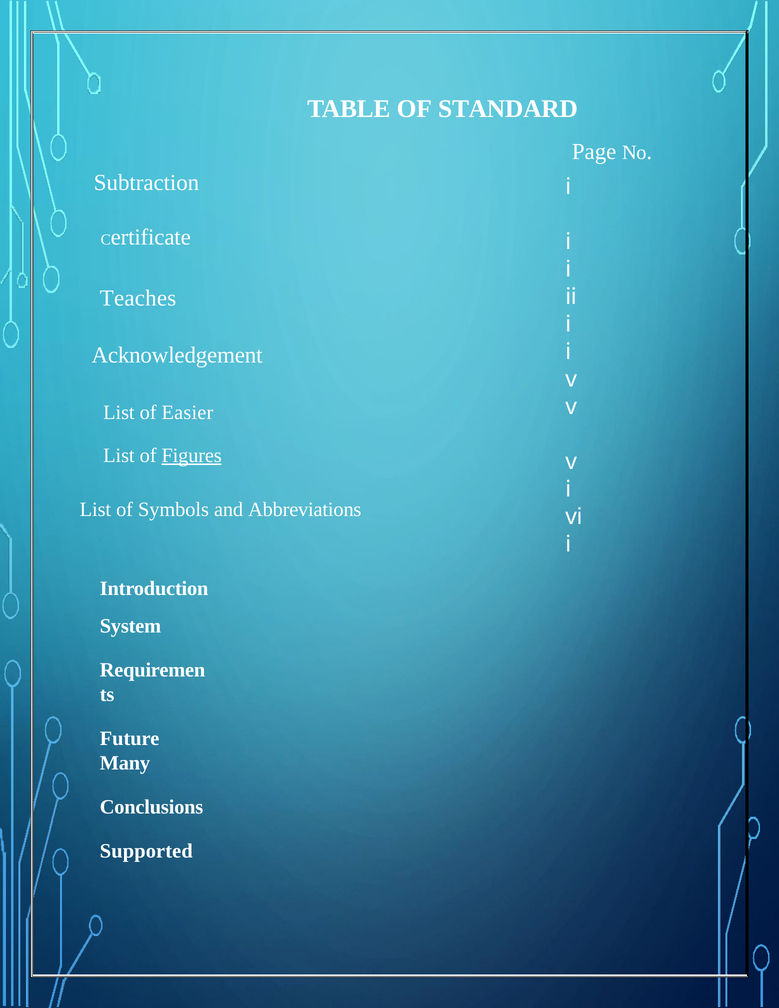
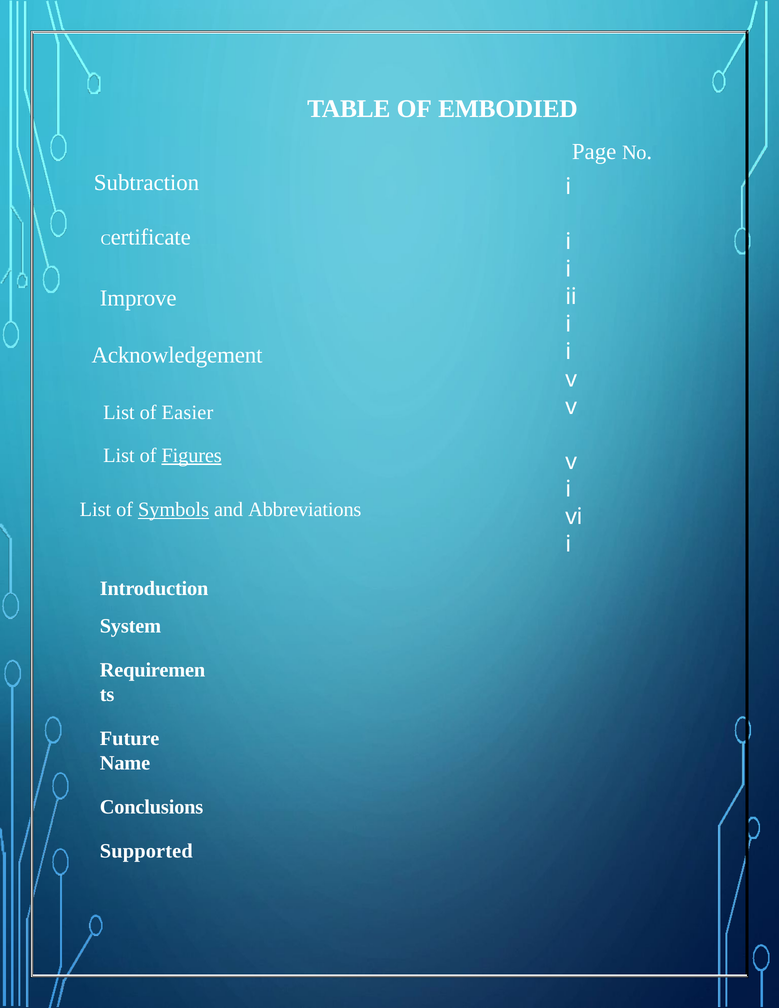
STANDARD: STANDARD -> EMBODIED
Teaches: Teaches -> Improve
Symbols underline: none -> present
Many: Many -> Name
